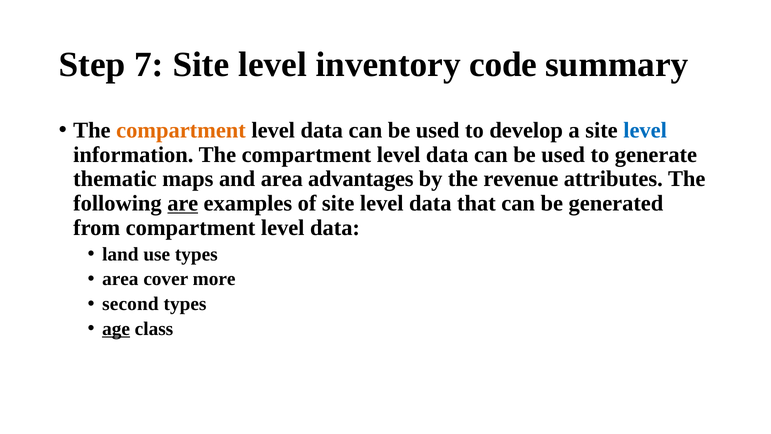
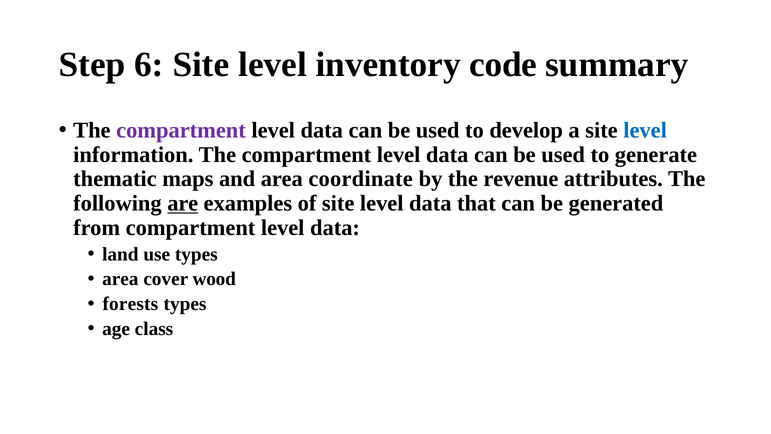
7: 7 -> 6
compartment at (181, 130) colour: orange -> purple
advantages: advantages -> coordinate
more: more -> wood
second: second -> forests
age underline: present -> none
